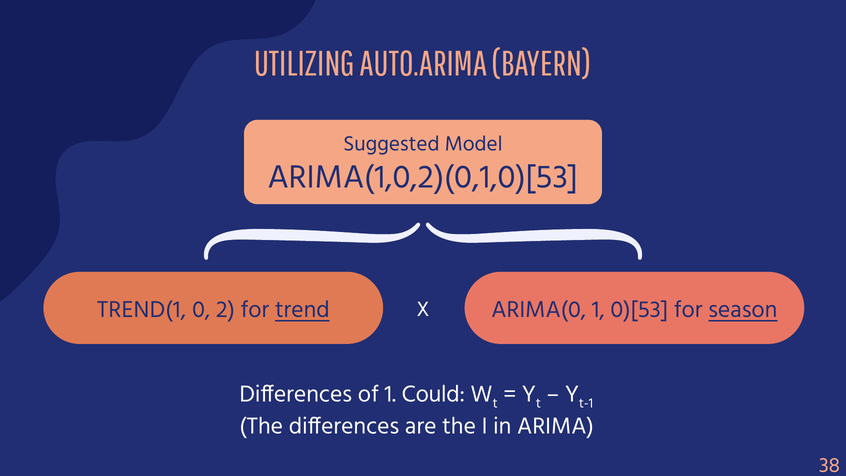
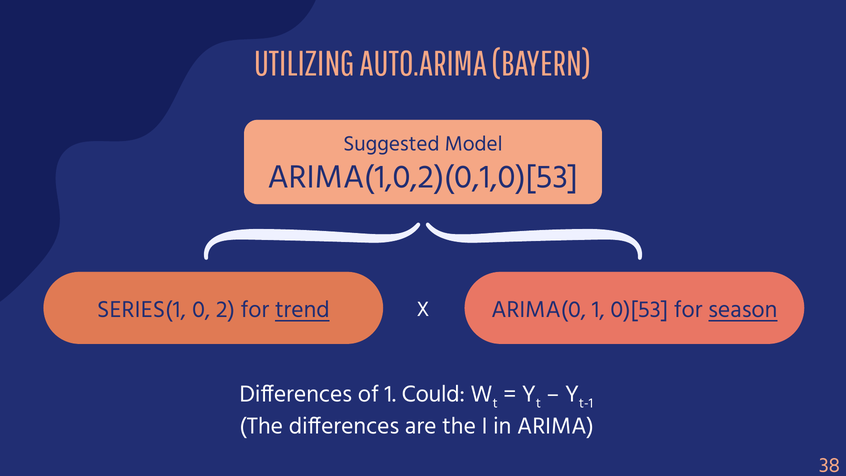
TREND(1: TREND(1 -> SERIES(1
